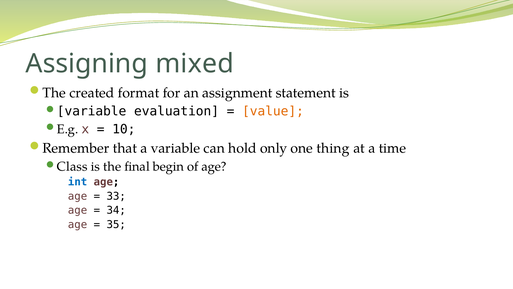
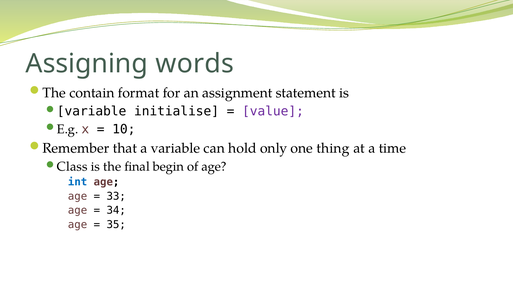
mixed: mixed -> words
created: created -> contain
evaluation: evaluation -> initialise
value colour: orange -> purple
